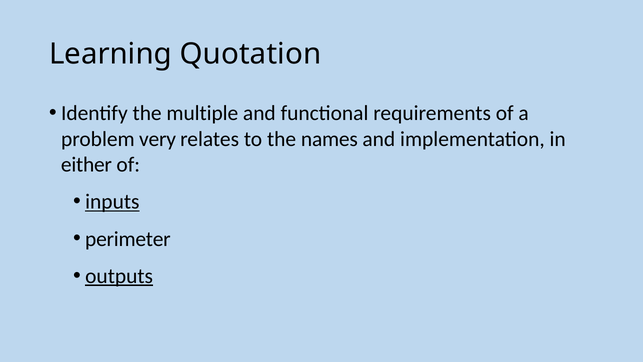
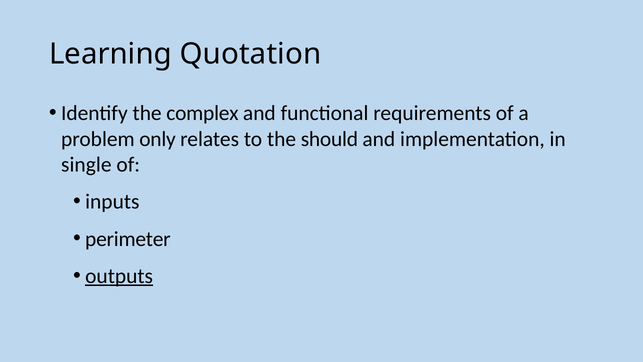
multiple: multiple -> complex
very: very -> only
names: names -> should
either: either -> single
inputs underline: present -> none
